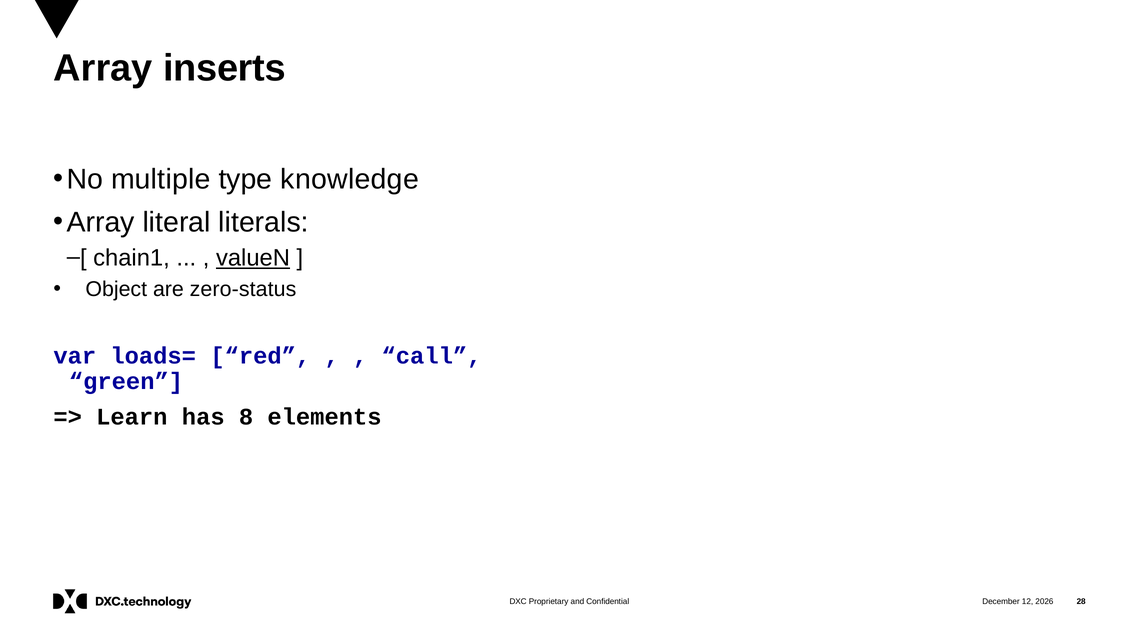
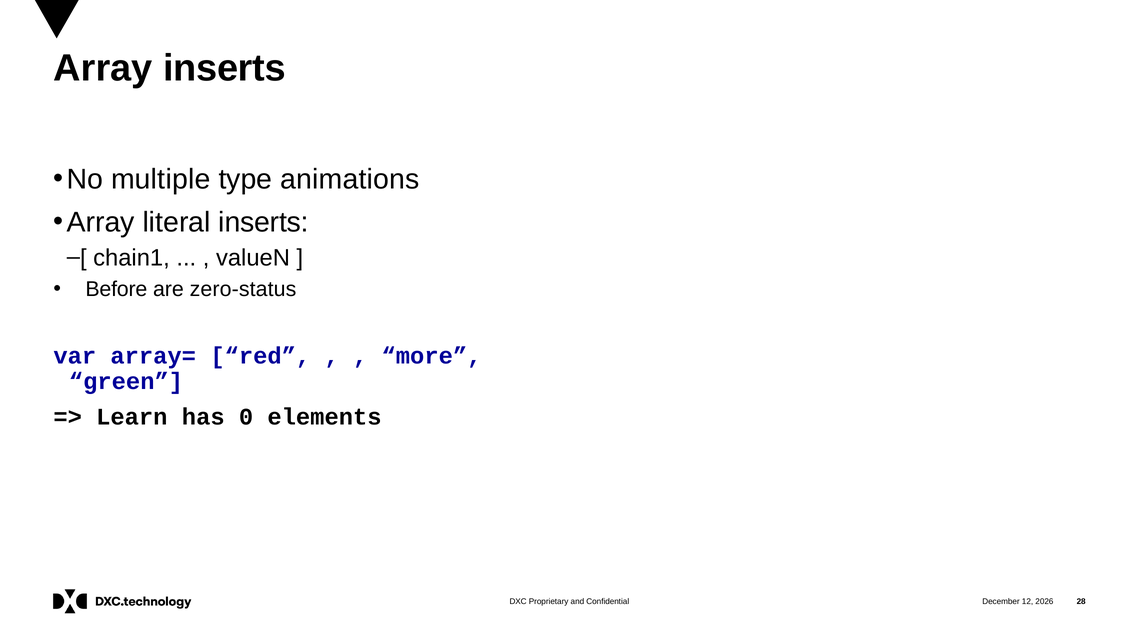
knowledge: knowledge -> animations
literal literals: literals -> inserts
valueN underline: present -> none
Object: Object -> Before
loads=: loads= -> array=
call: call -> more
8: 8 -> 0
